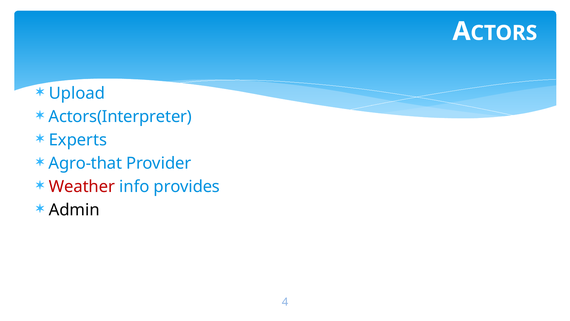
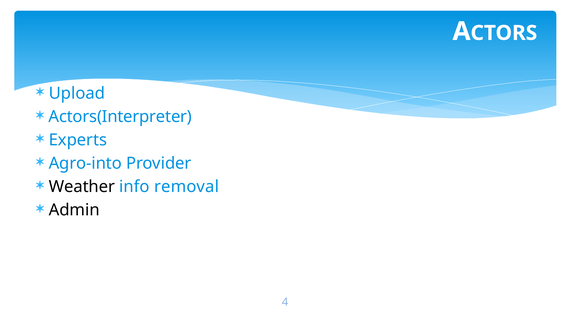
Agro-that: Agro-that -> Agro-into
Weather colour: red -> black
provides: provides -> removal
